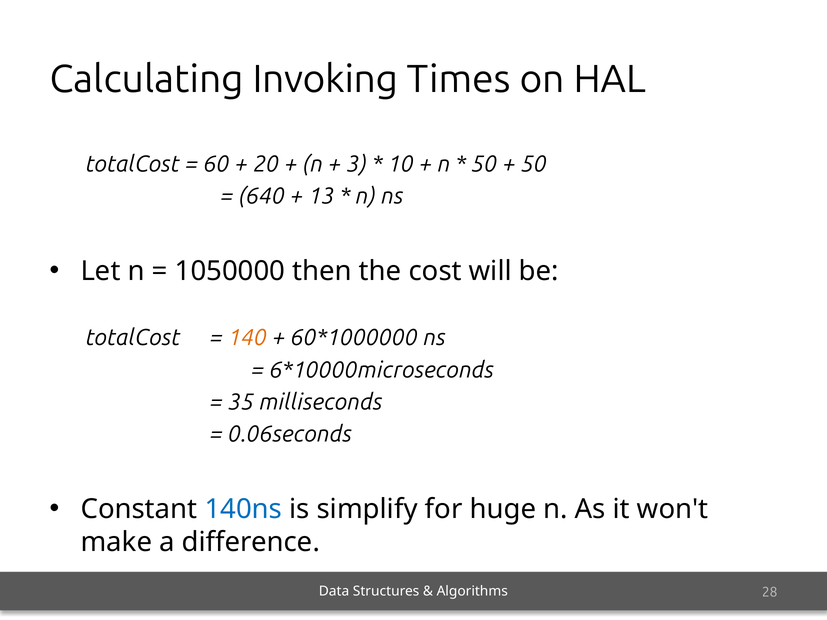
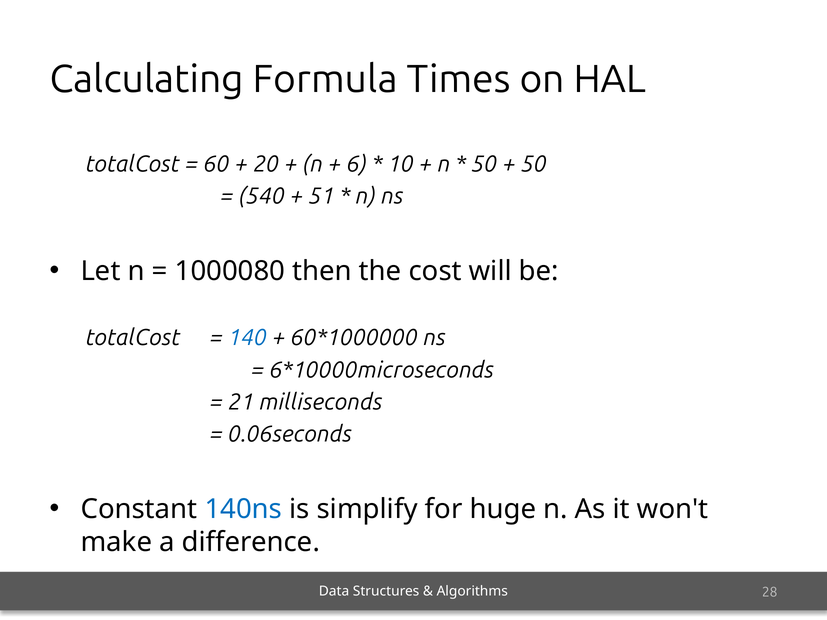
Invoking: Invoking -> Formula
3: 3 -> 6
640: 640 -> 540
13: 13 -> 51
1050000: 1050000 -> 1000080
140 colour: orange -> blue
35: 35 -> 21
